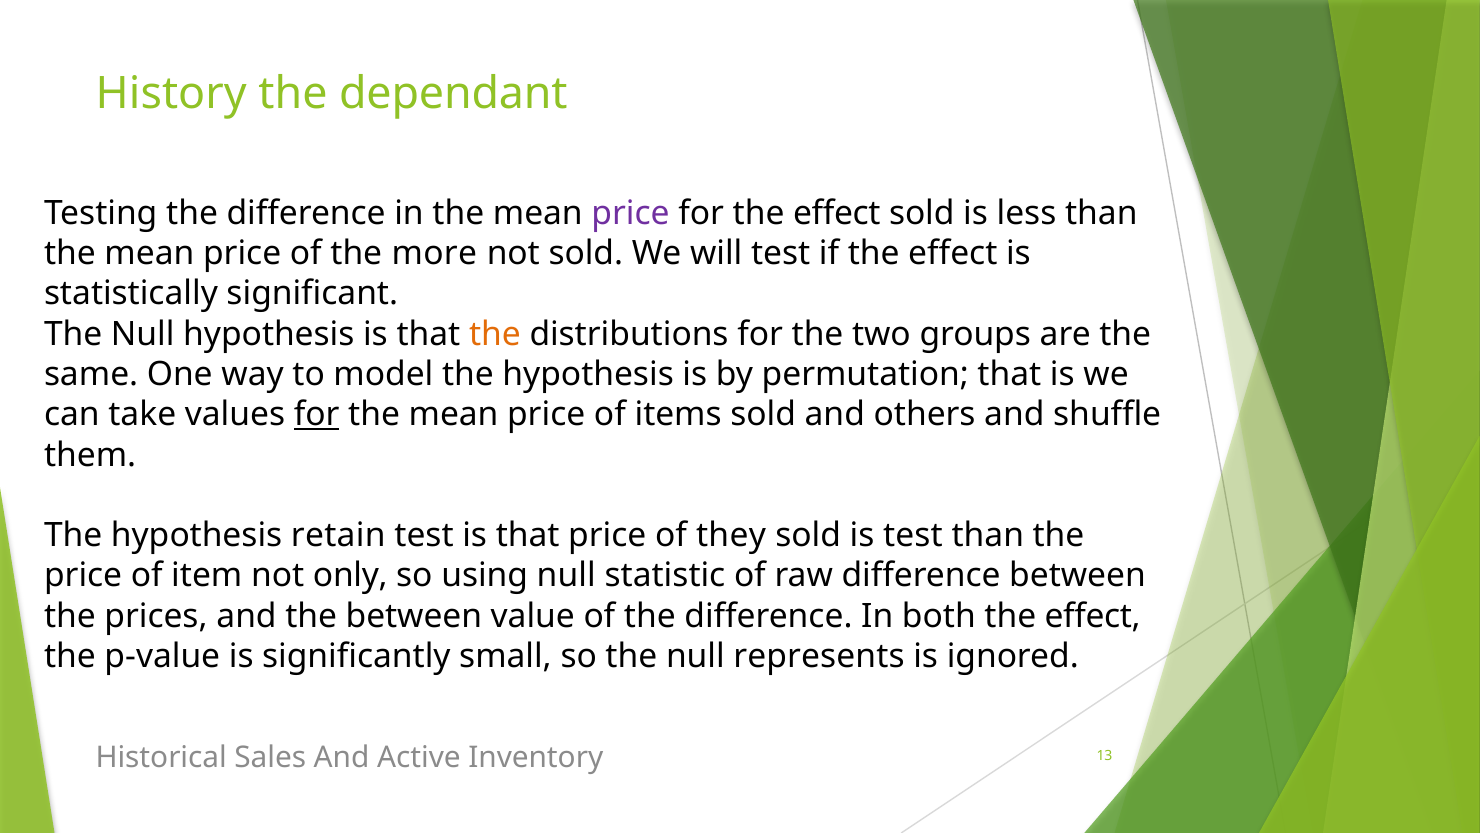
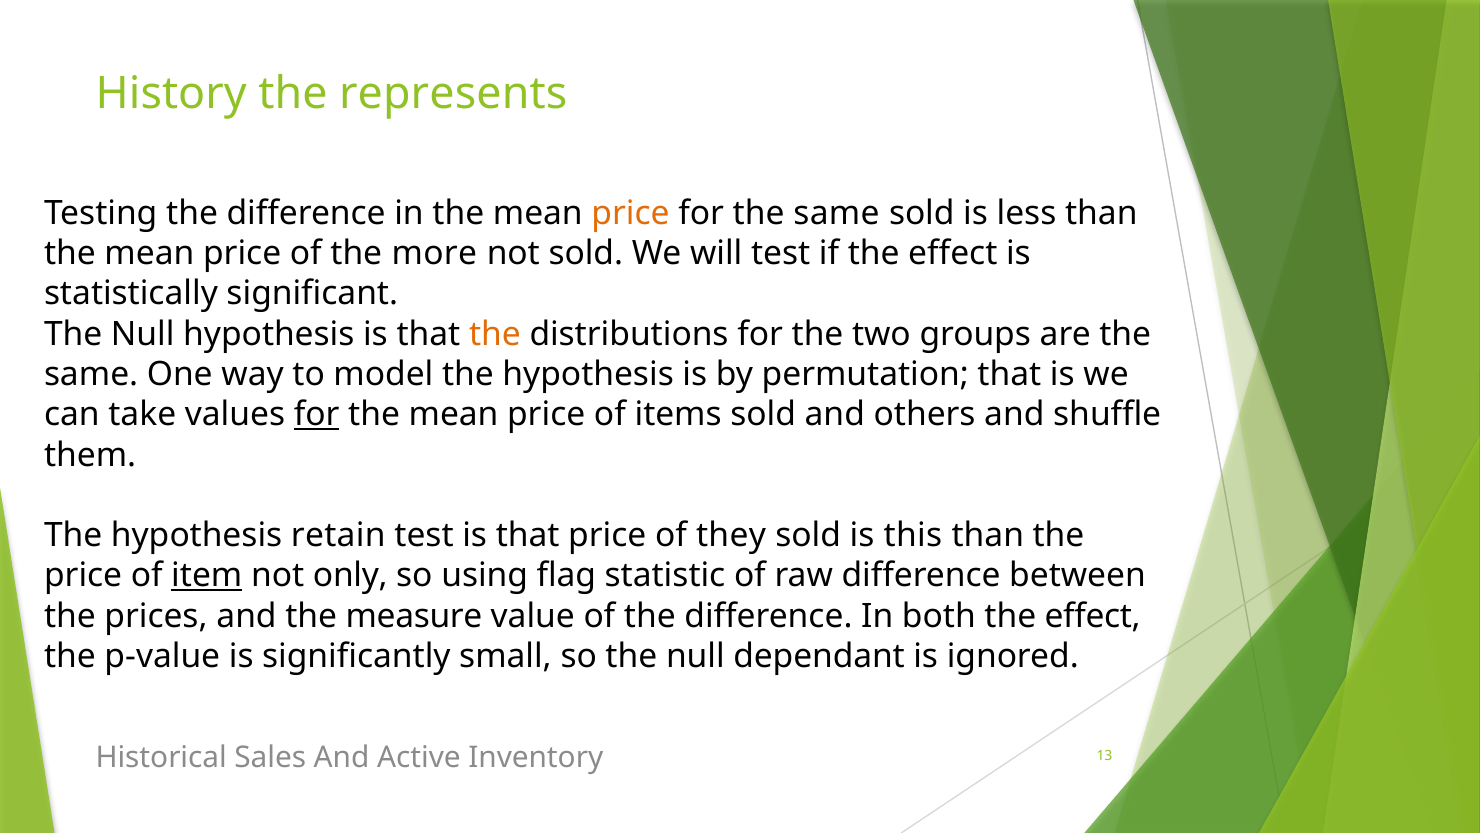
dependant: dependant -> represents
price at (631, 213) colour: purple -> orange
for the effect: effect -> same
is test: test -> this
item underline: none -> present
using null: null -> flag
the between: between -> measure
represents: represents -> dependant
